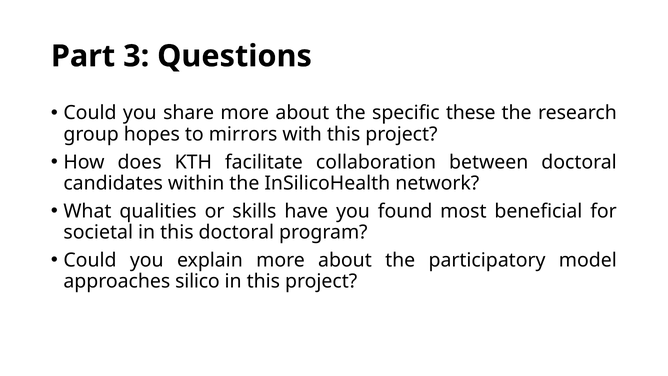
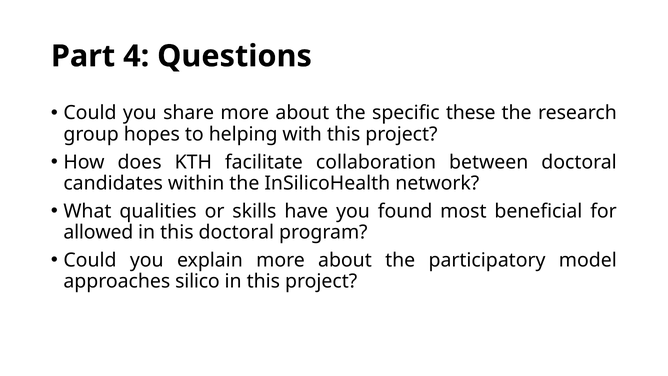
3: 3 -> 4
mirrors: mirrors -> helping
societal: societal -> allowed
